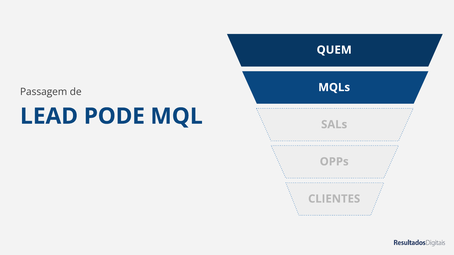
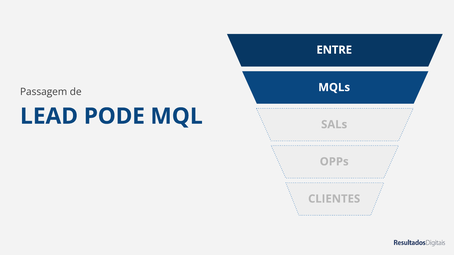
QUEM: QUEM -> ENTRE
